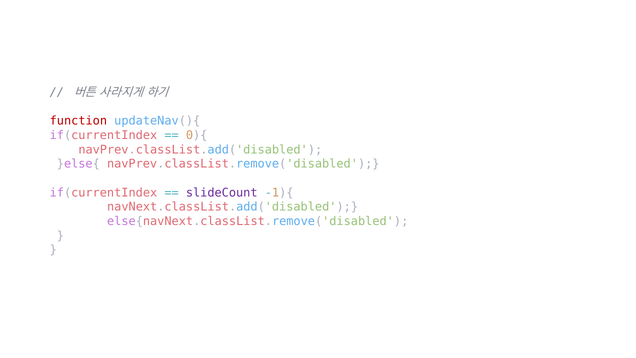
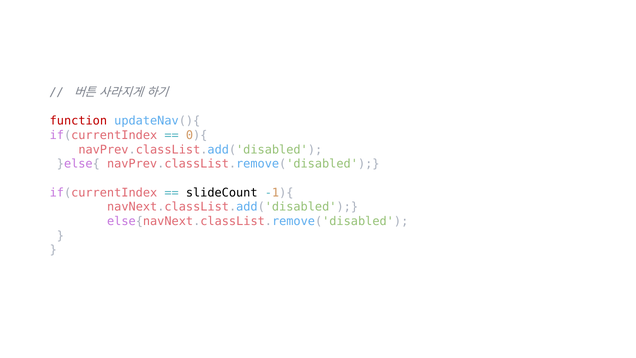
slideCount colour: purple -> black
